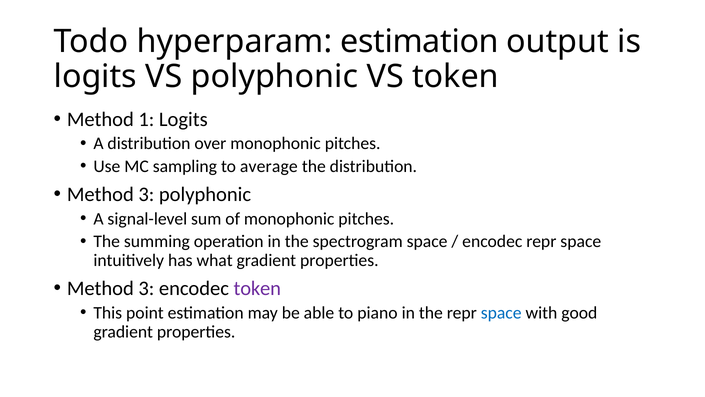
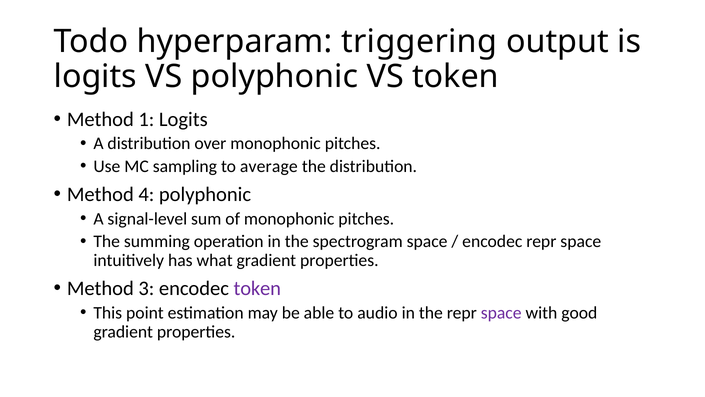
hyperparam estimation: estimation -> triggering
3 at (146, 194): 3 -> 4
piano: piano -> audio
space at (501, 312) colour: blue -> purple
